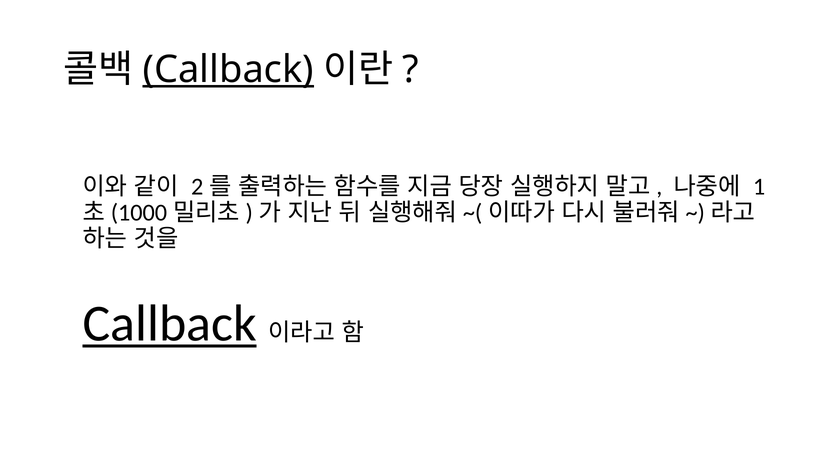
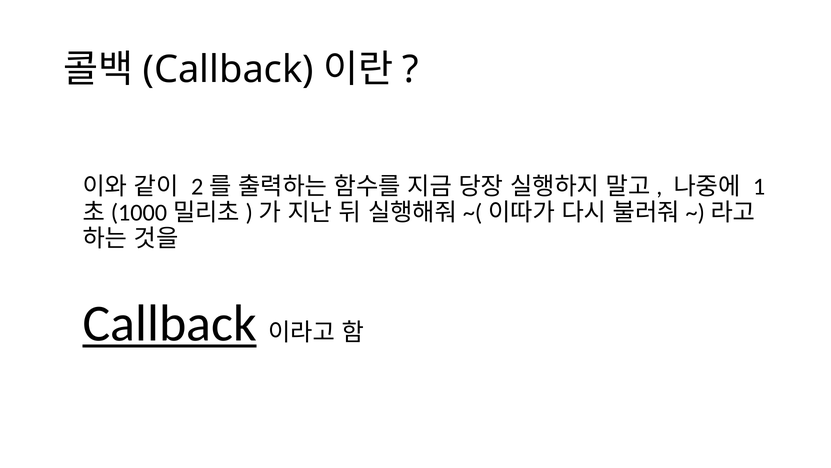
Callback at (228, 70) underline: present -> none
